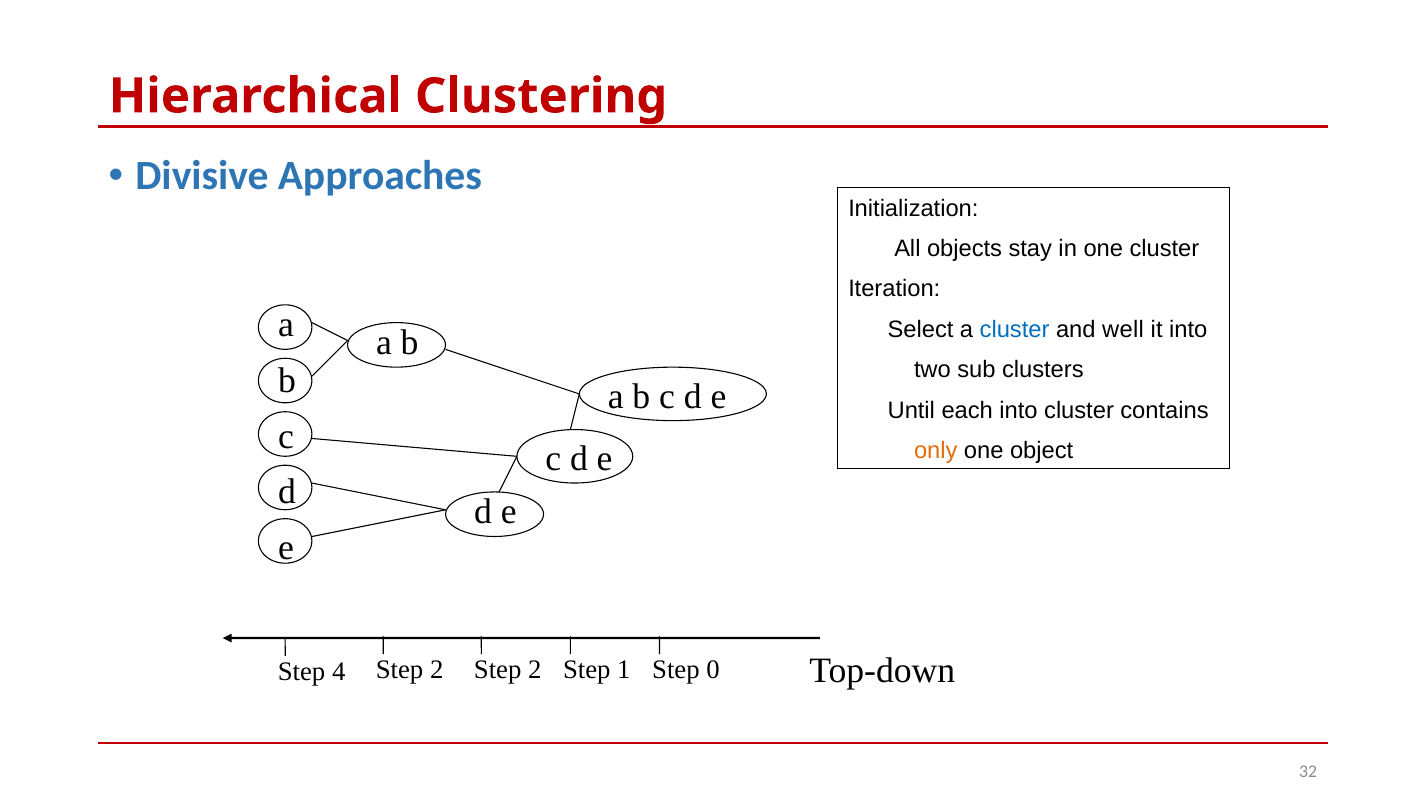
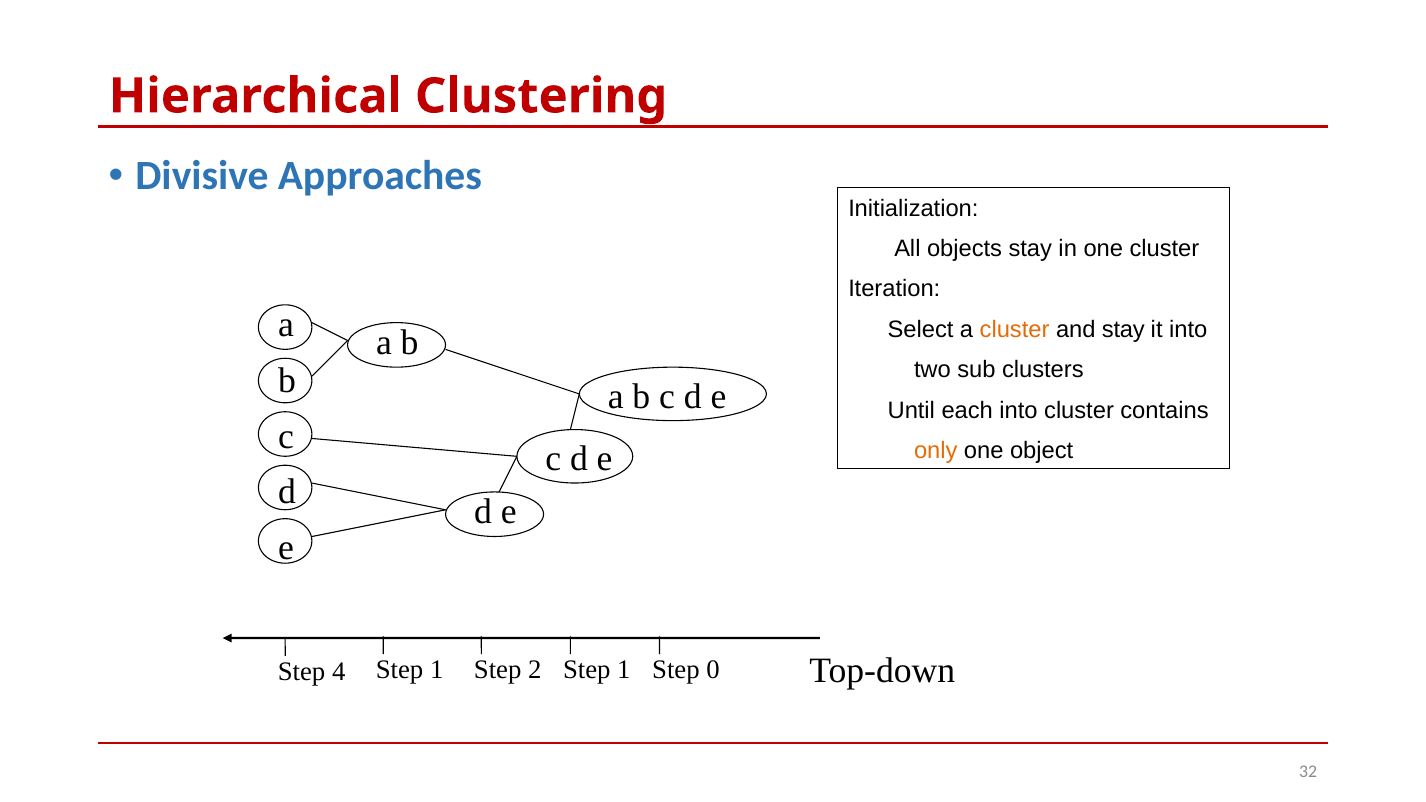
cluster at (1015, 329) colour: blue -> orange
and well: well -> stay
4 Step 2: 2 -> 1
